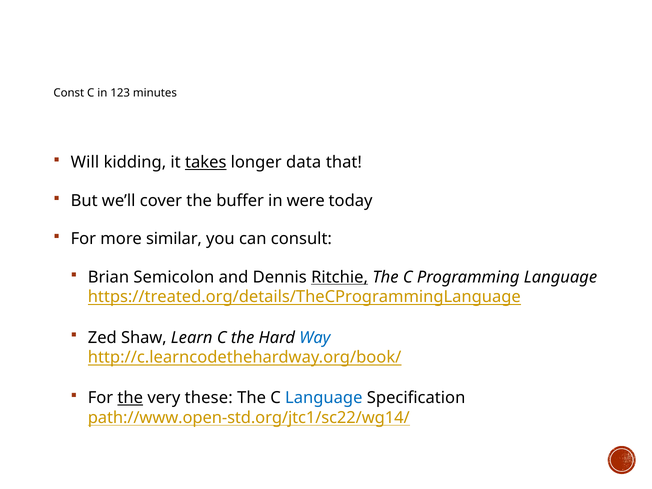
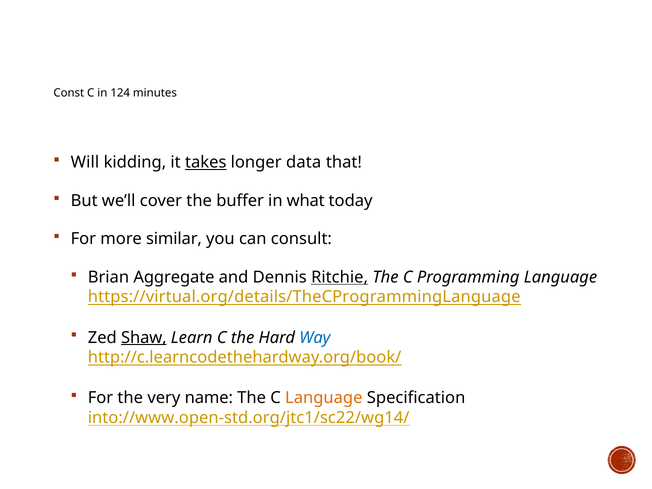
123: 123 -> 124
were: were -> what
Semicolon: Semicolon -> Aggregate
https://treated.org/details/TheCProgrammingLanguage: https://treated.org/details/TheCProgrammingLanguage -> https://virtual.org/details/TheCProgrammingLanguage
Shaw underline: none -> present
the at (130, 398) underline: present -> none
these: these -> name
Language at (324, 398) colour: blue -> orange
path://www.open-std.org/jtc1/sc22/wg14/: path://www.open-std.org/jtc1/sc22/wg14/ -> into://www.open-std.org/jtc1/sc22/wg14/
